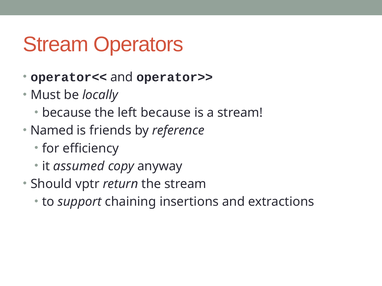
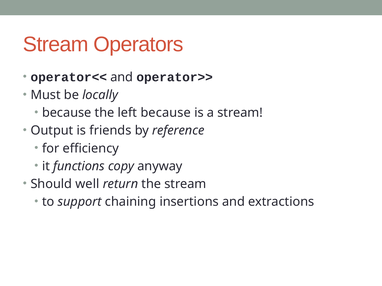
Named: Named -> Output
assumed: assumed -> functions
vptr: vptr -> well
